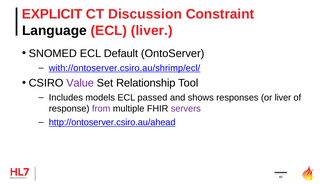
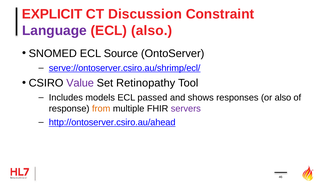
Language colour: black -> purple
ECL liver: liver -> also
Default: Default -> Source
with://ontoserver.csiro.au/shrimp/ecl/: with://ontoserver.csiro.au/shrimp/ecl/ -> serve://ontoserver.csiro.au/shrimp/ecl/
Relationship: Relationship -> Retinopathy
or liver: liver -> also
from colour: purple -> orange
